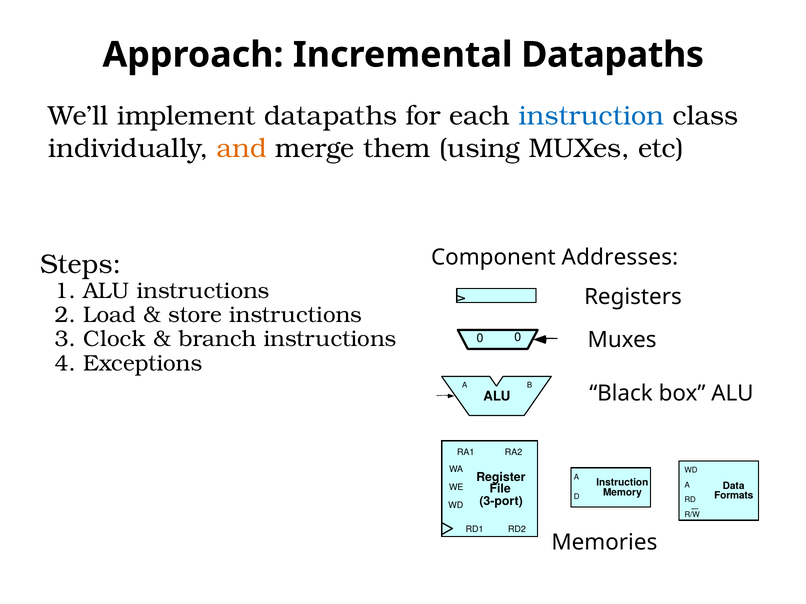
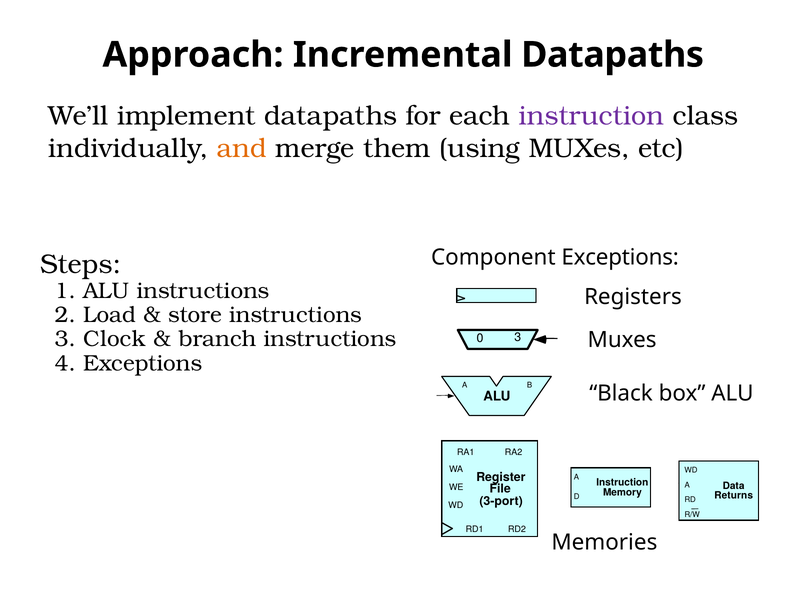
instruction at (591, 116) colour: blue -> purple
Component Addresses: Addresses -> Exceptions
0 0: 0 -> 3
Formats: Formats -> Returns
